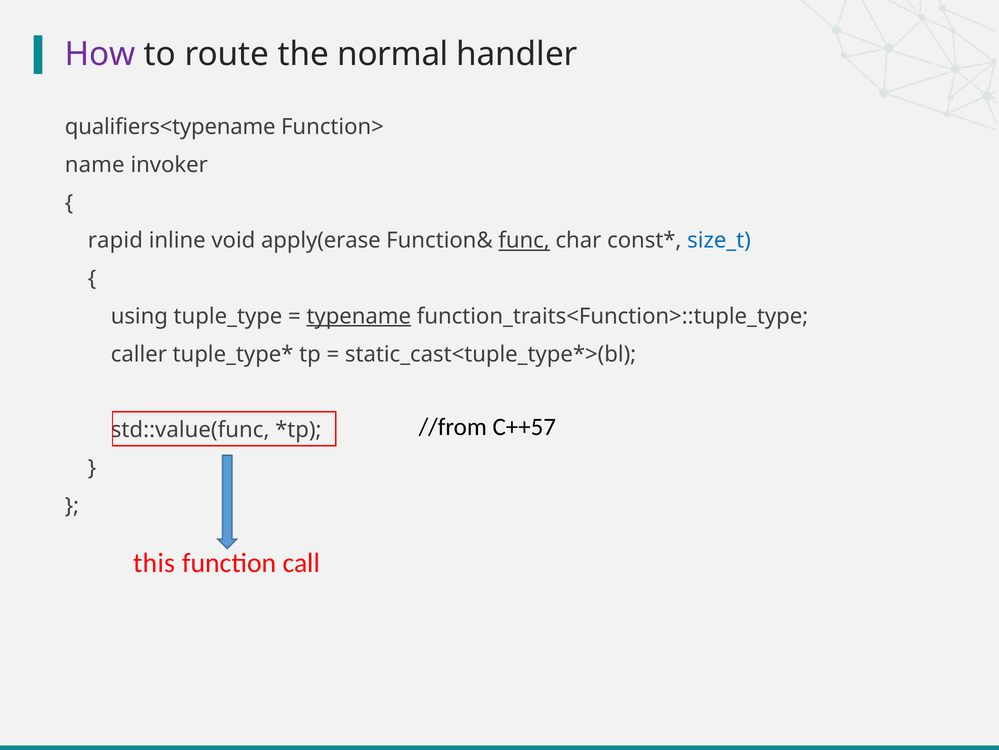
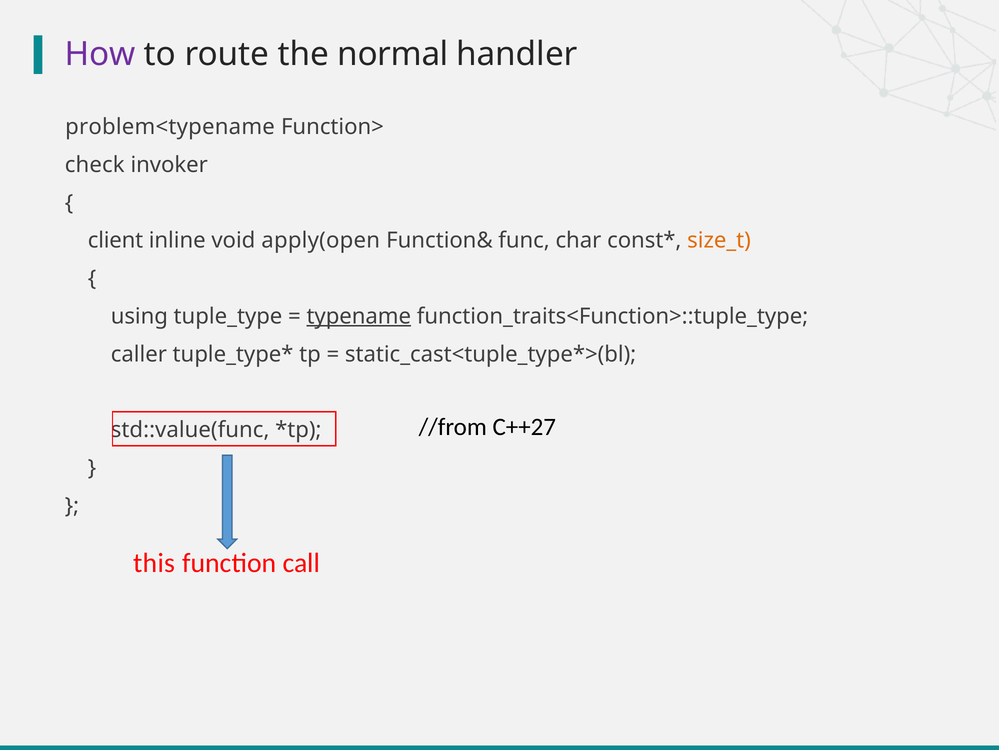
qualifiers<typename: qualifiers<typename -> problem<typename
name: name -> check
rapid: rapid -> client
apply(erase: apply(erase -> apply(open
func underline: present -> none
size_t colour: blue -> orange
C++57: C++57 -> C++27
